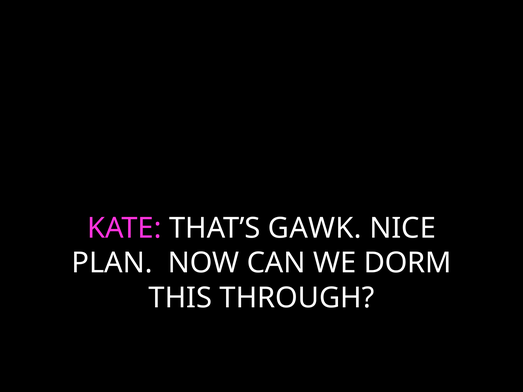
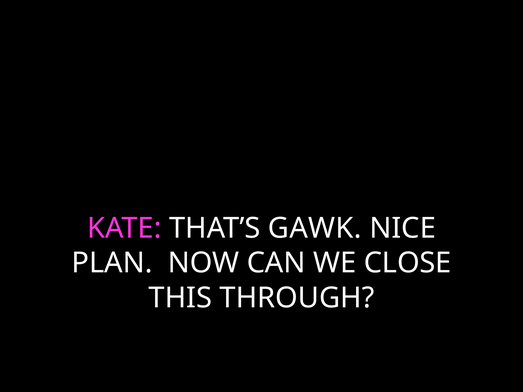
DORM: DORM -> CLOSE
